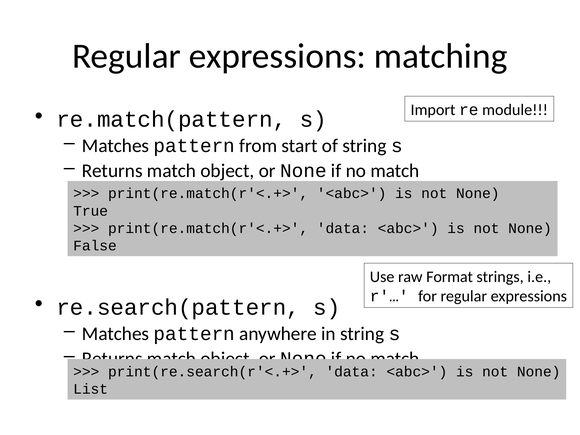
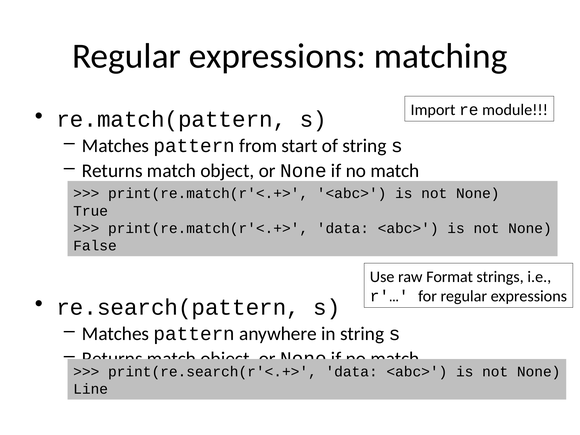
List: List -> Line
